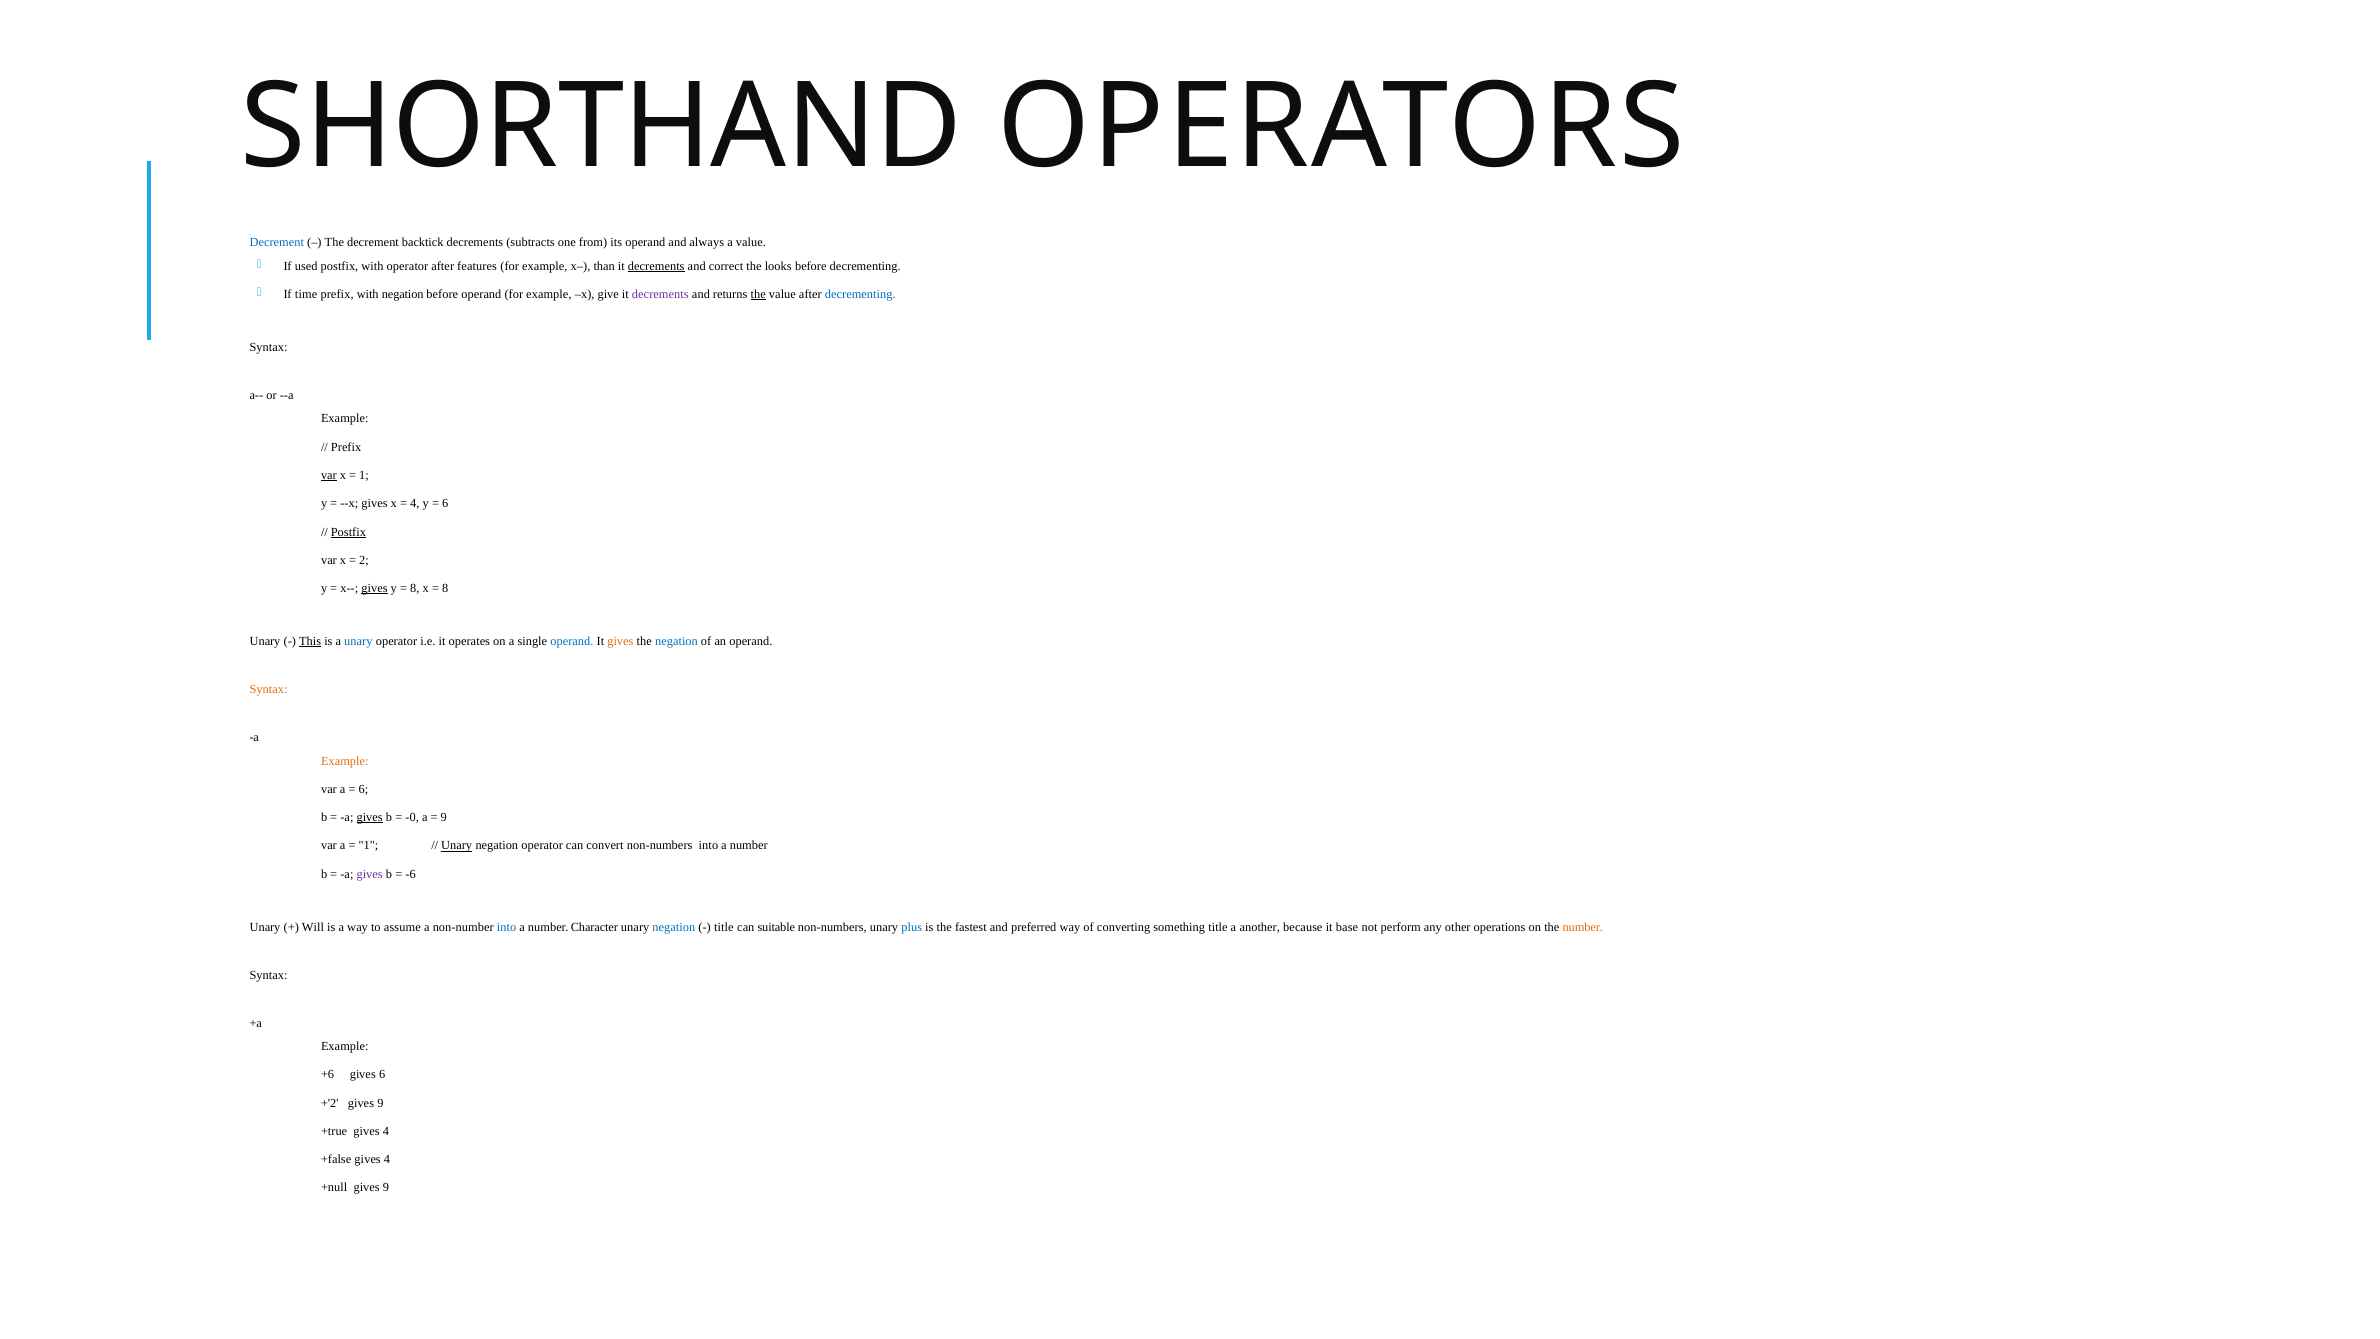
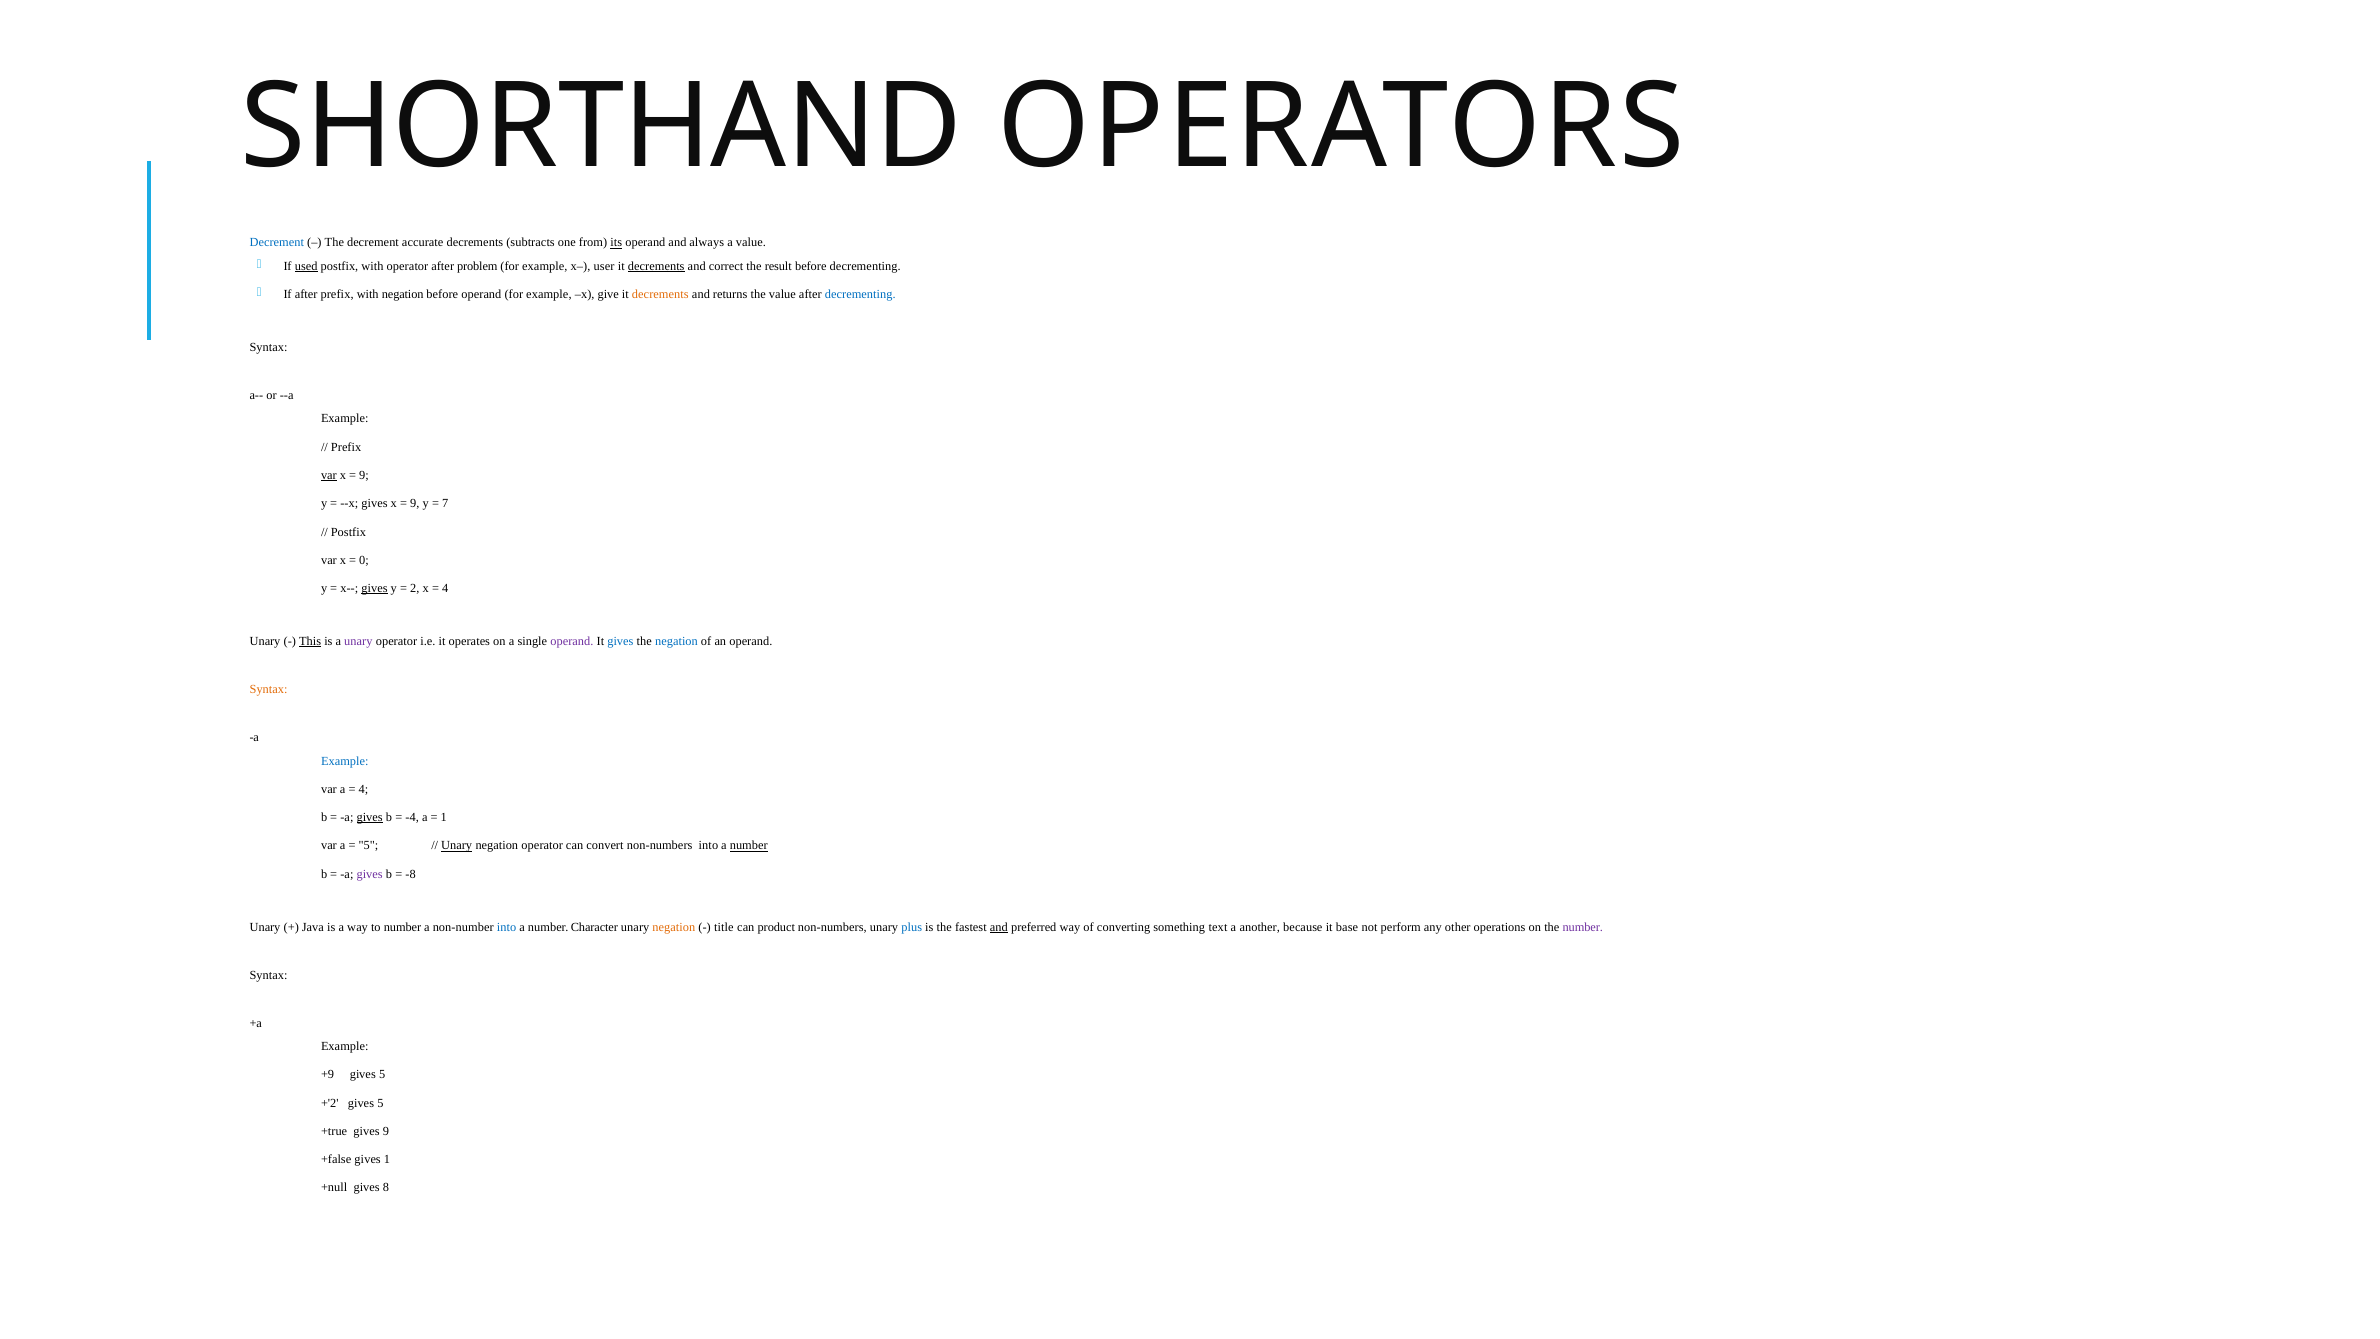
backtick: backtick -> accurate
its underline: none -> present
used underline: none -> present
features: features -> problem
than: than -> user
looks: looks -> result
If time: time -> after
decrements at (660, 294) colour: purple -> orange
the at (758, 294) underline: present -> none
1 at (364, 475): 1 -> 9
4 at (415, 504): 4 -> 9
6 at (445, 504): 6 -> 7
Postfix at (348, 532) underline: present -> none
2: 2 -> 0
8 at (415, 588): 8 -> 2
8 at (445, 588): 8 -> 4
unary at (358, 641) colour: blue -> purple
operand at (572, 641) colour: blue -> purple
gives at (620, 641) colour: orange -> blue
Example at (345, 761) colour: orange -> blue
6 at (363, 789): 6 -> 4
-0: -0 -> -4
9 at (444, 817): 9 -> 1
1 at (369, 846): 1 -> 5
number at (749, 846) underline: none -> present
-6: -6 -> -8
Will: Will -> Java
to assume: assume -> number
negation at (674, 927) colour: blue -> orange
suitable: suitable -> product
and at (999, 927) underline: none -> present
something title: title -> text
number at (1583, 927) colour: orange -> purple
+6: +6 -> +9
6 at (382, 1074): 6 -> 5
+'2 gives 9: 9 -> 5
+true gives 4: 4 -> 9
+false gives 4: 4 -> 1
+null gives 9: 9 -> 8
